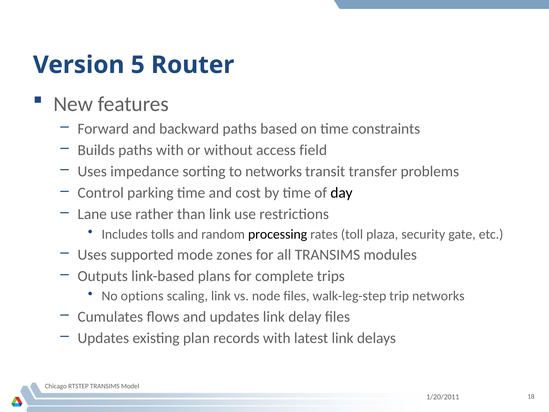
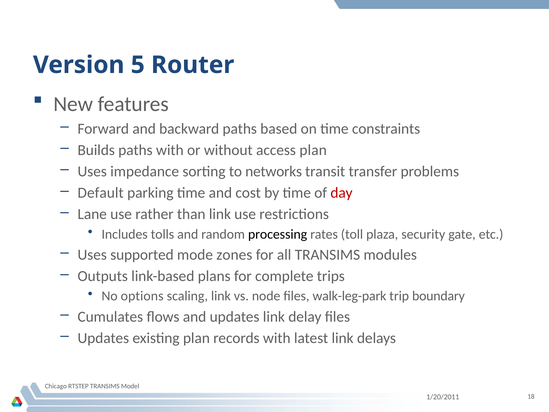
access field: field -> plan
Control: Control -> Default
day colour: black -> red
walk-leg-step: walk-leg-step -> walk-leg-park
trip networks: networks -> boundary
